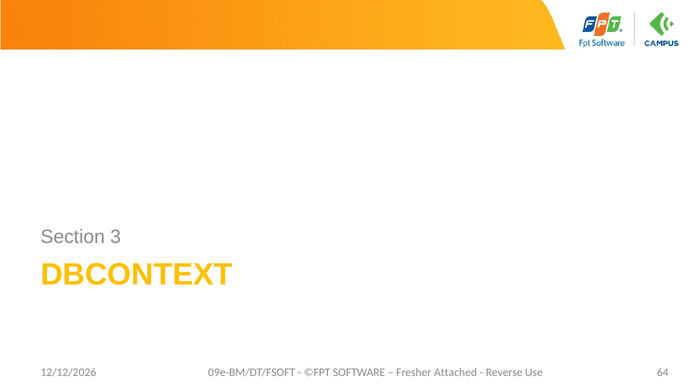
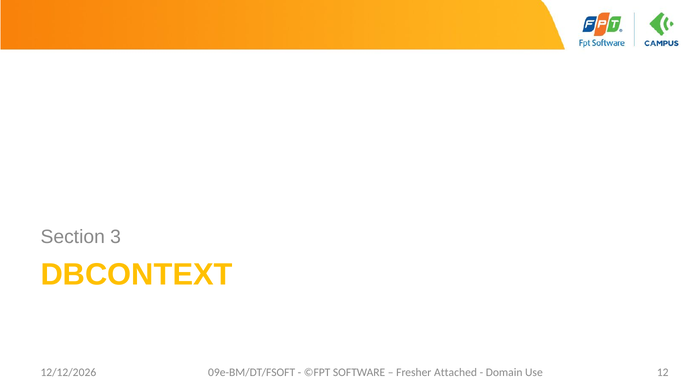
Reverse: Reverse -> Domain
64: 64 -> 12
